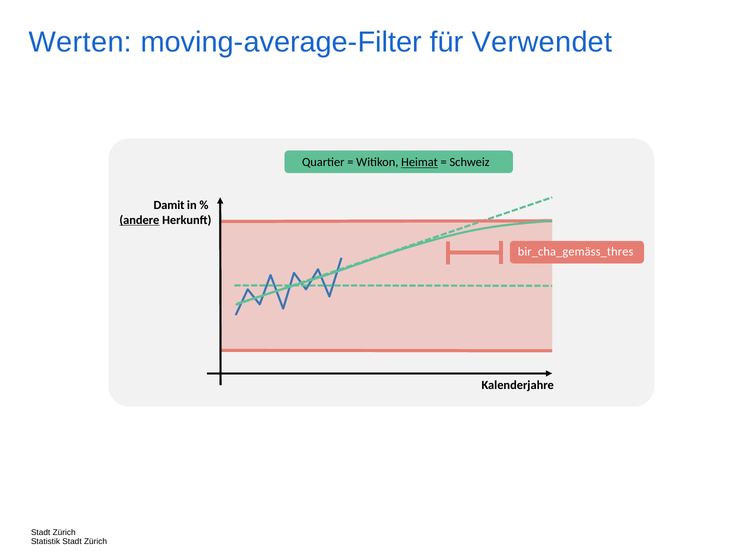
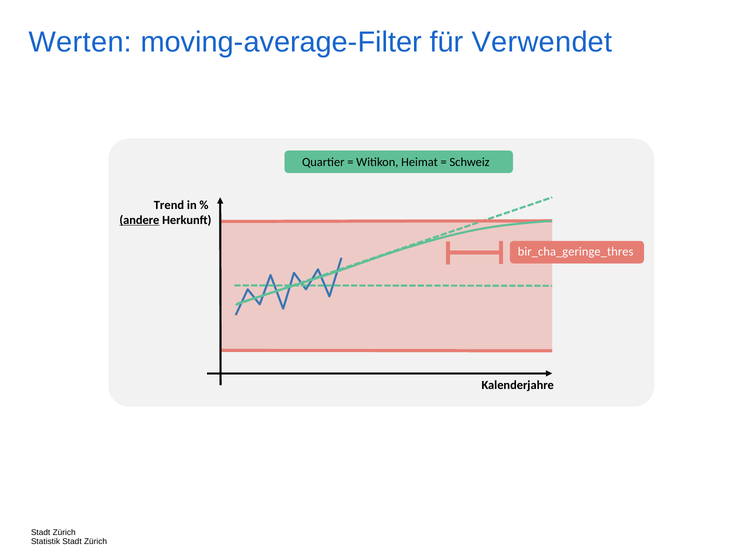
Heimat underline: present -> none
Damit: Damit -> Trend
bir_cha_gemäss_thres: bir_cha_gemäss_thres -> bir_cha_geringe_thres
